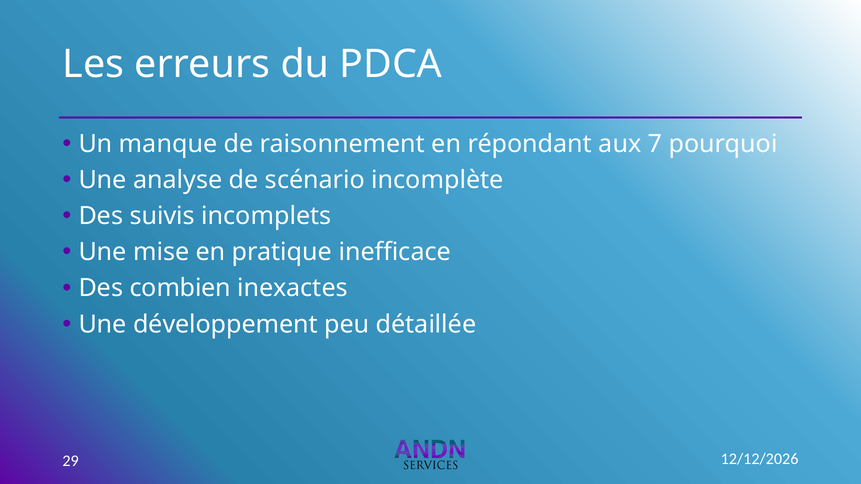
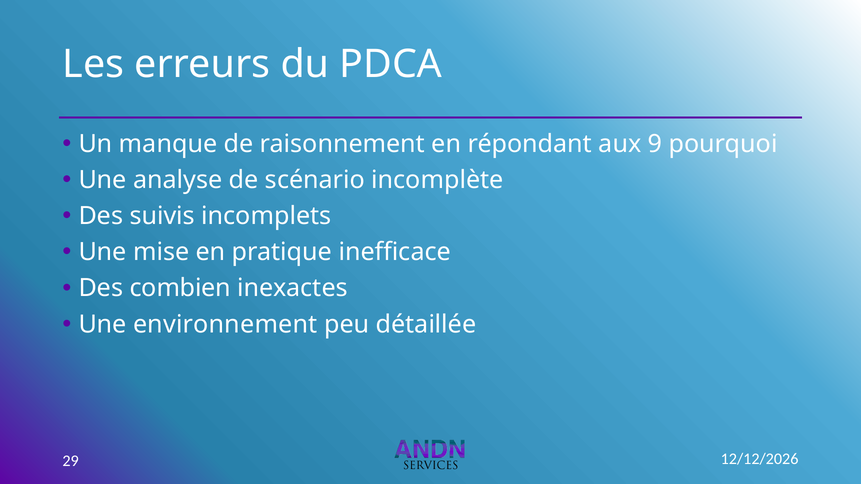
7: 7 -> 9
développement: développement -> environnement
